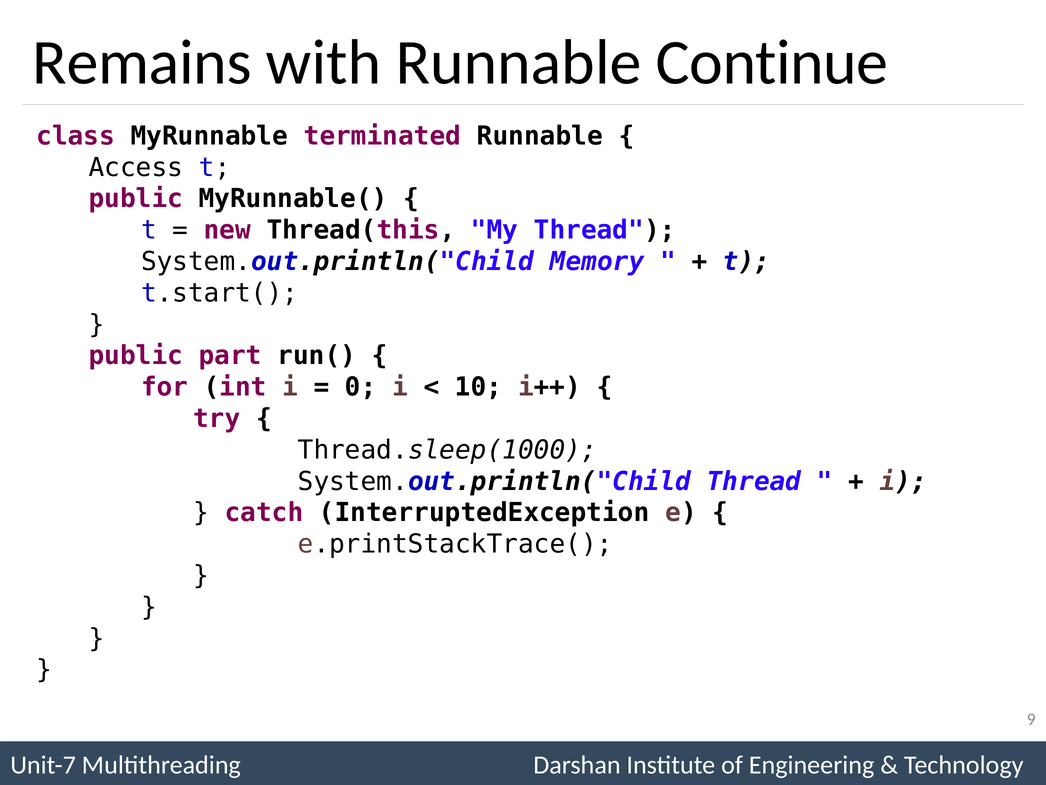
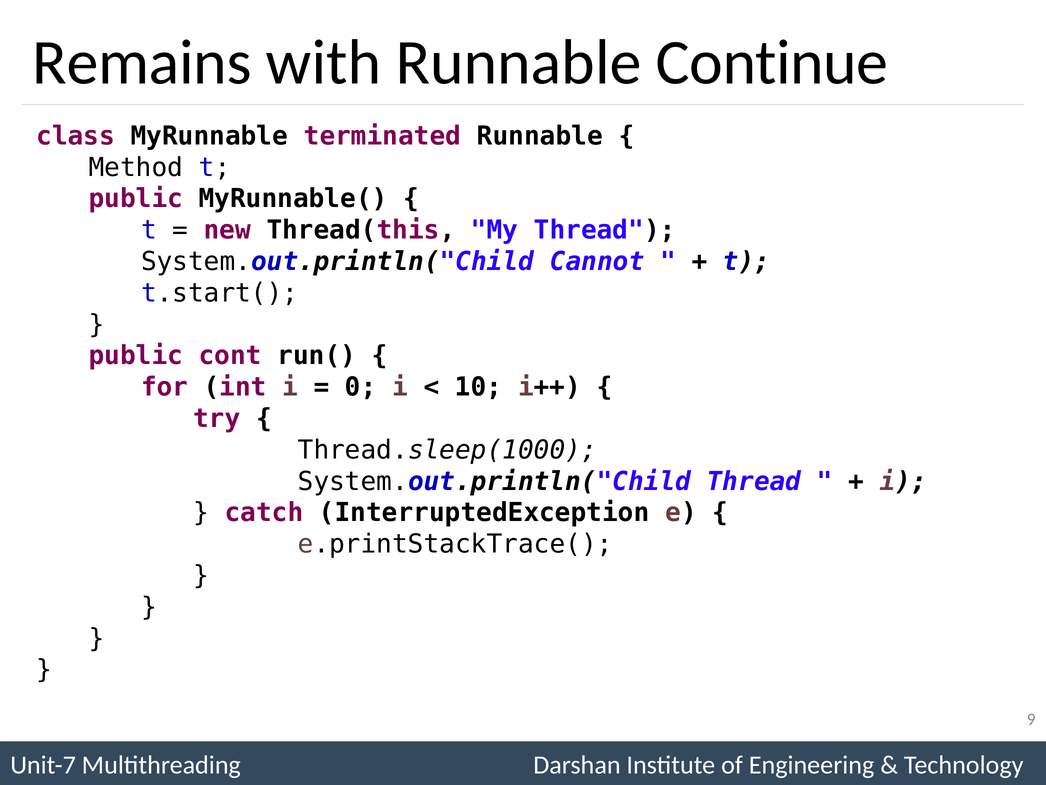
Access: Access -> Method
Memory: Memory -> Cannot
part: part -> cont
